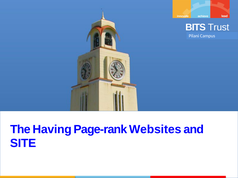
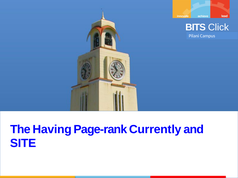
Trust: Trust -> Click
Websites: Websites -> Currently
